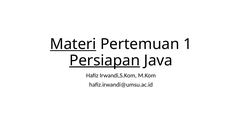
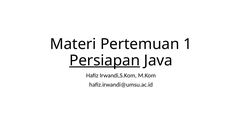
Materi underline: present -> none
